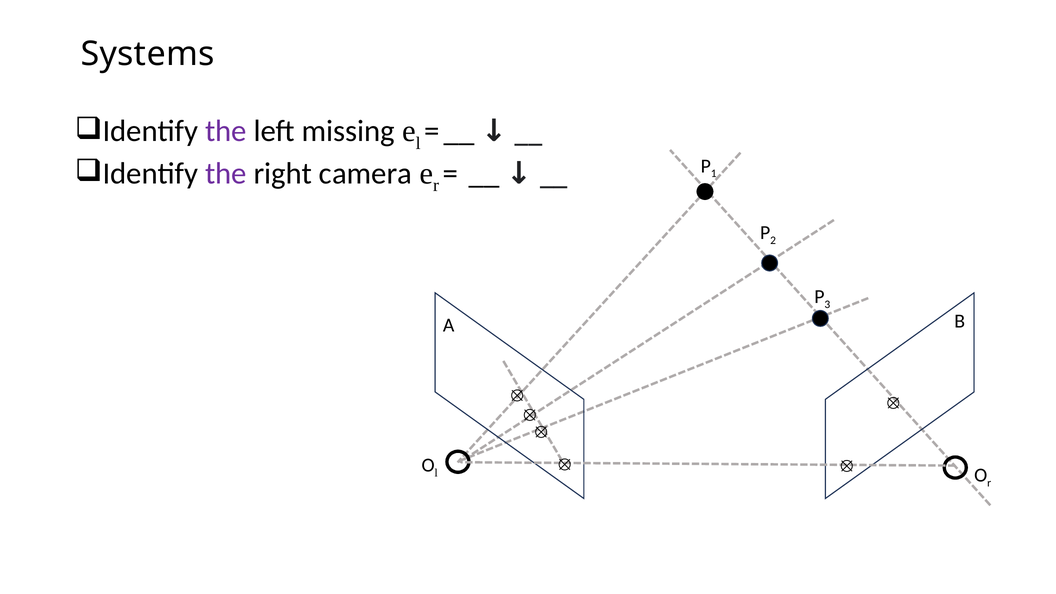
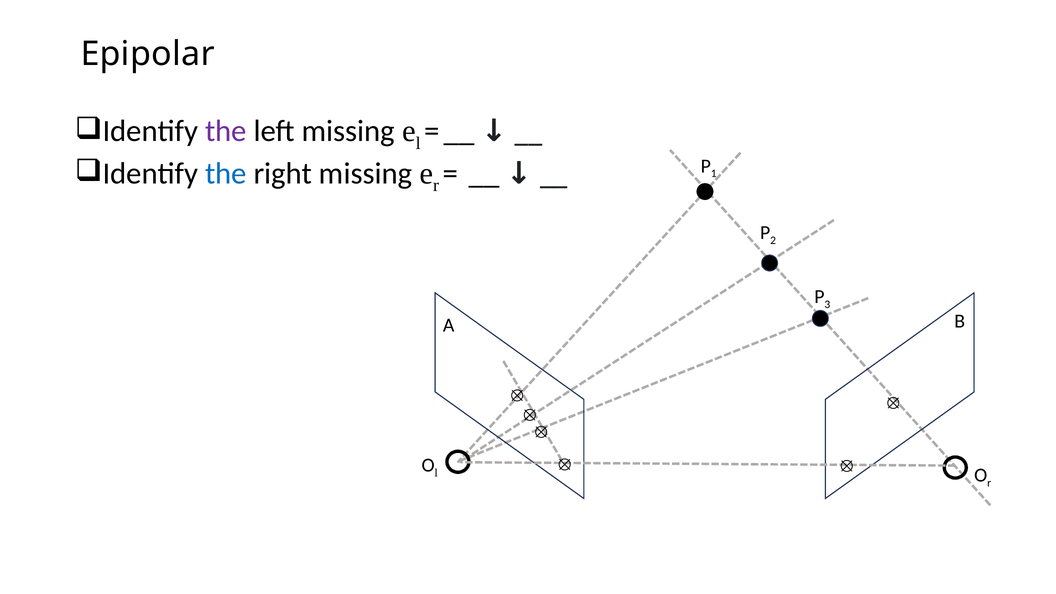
Systems: Systems -> Epipolar
the at (226, 173) colour: purple -> blue
right camera: camera -> missing
